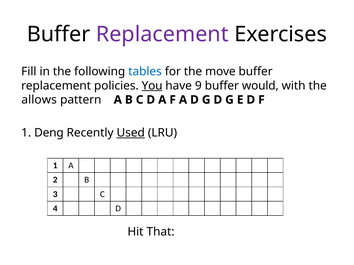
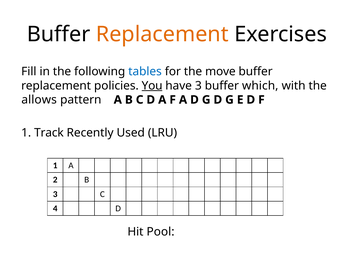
Replacement at (162, 34) colour: purple -> orange
have 9: 9 -> 3
would: would -> which
Deng: Deng -> Track
Used underline: present -> none
That: That -> Pool
